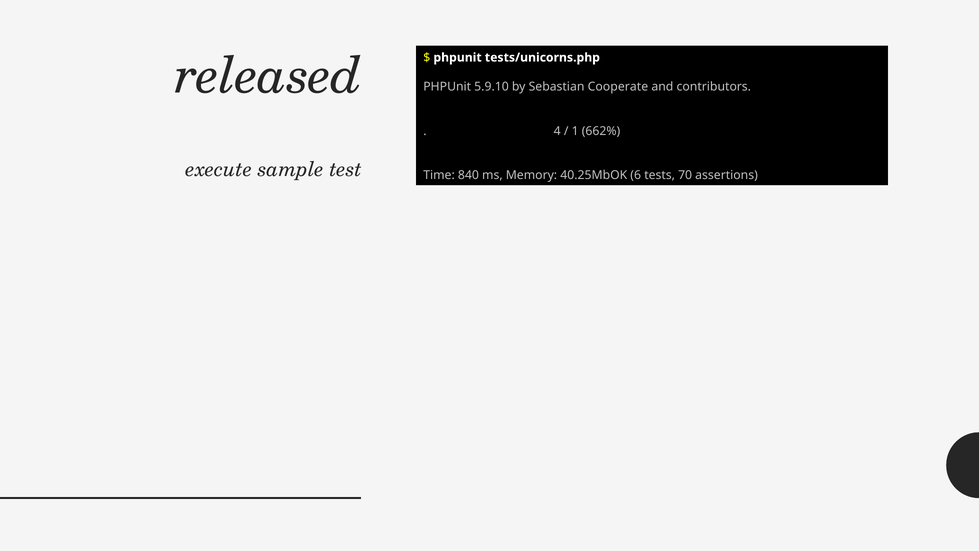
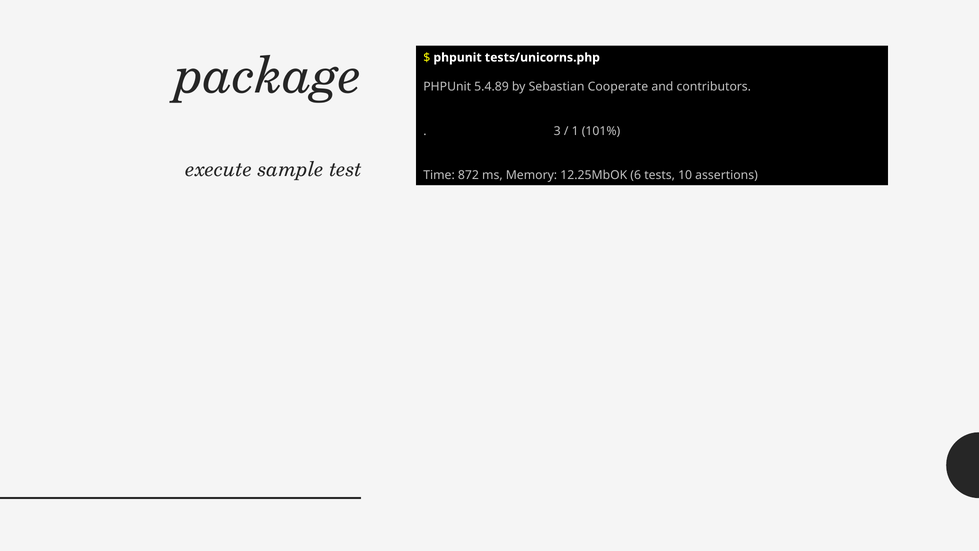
released: released -> package
5.9.10: 5.9.10 -> 5.4.89
4: 4 -> 3
662%: 662% -> 101%
840: 840 -> 872
40.25MbOK: 40.25MbOK -> 12.25MbOK
70: 70 -> 10
